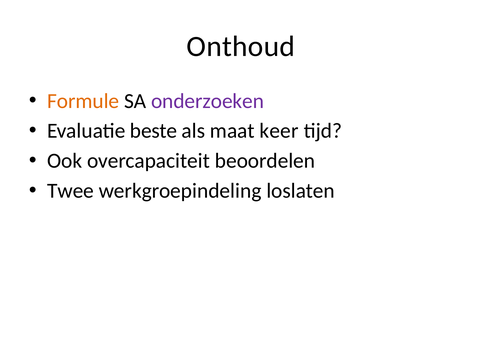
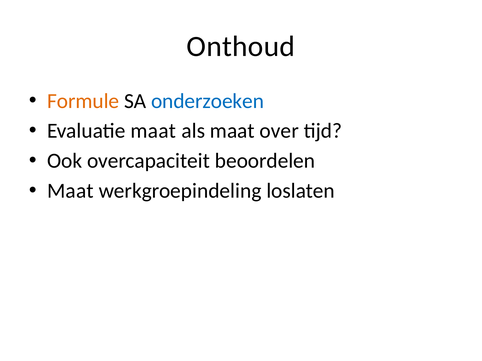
onderzoeken colour: purple -> blue
Evaluatie beste: beste -> maat
keer: keer -> over
Twee at (70, 191): Twee -> Maat
